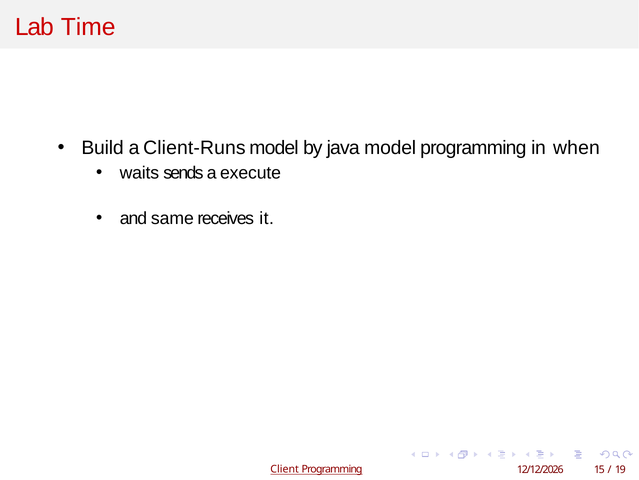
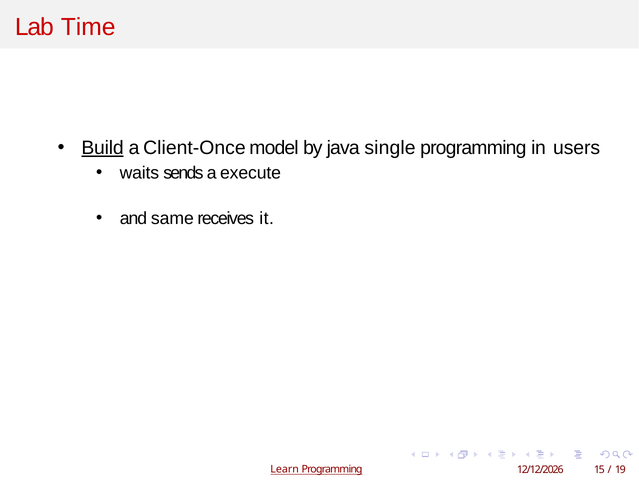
Build underline: none -> present
Client-Runs: Client-Runs -> Client-Once
java model: model -> single
when: when -> users
Client: Client -> Learn
